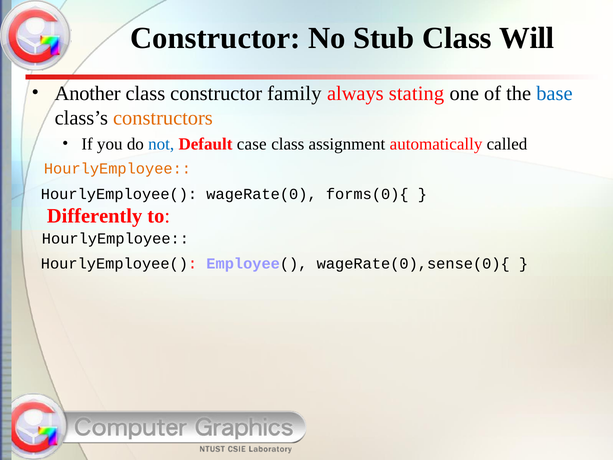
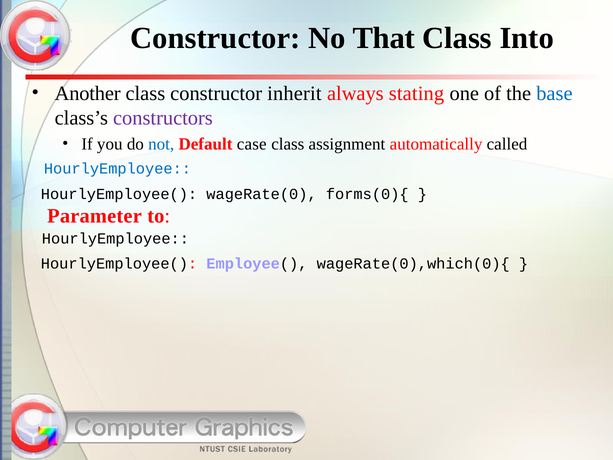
Stub: Stub -> That
Will: Will -> Into
family: family -> inherit
constructors colour: orange -> purple
HourlyEmployee at (117, 169) colour: orange -> blue
Differently: Differently -> Parameter
wageRate(0),sense(0){: wageRate(0),sense(0){ -> wageRate(0),which(0){
